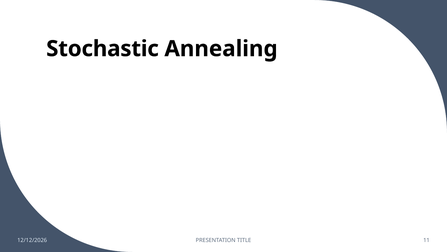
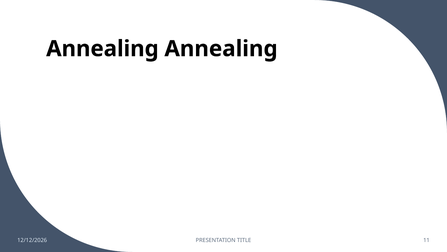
Stochastic at (102, 49): Stochastic -> Annealing
